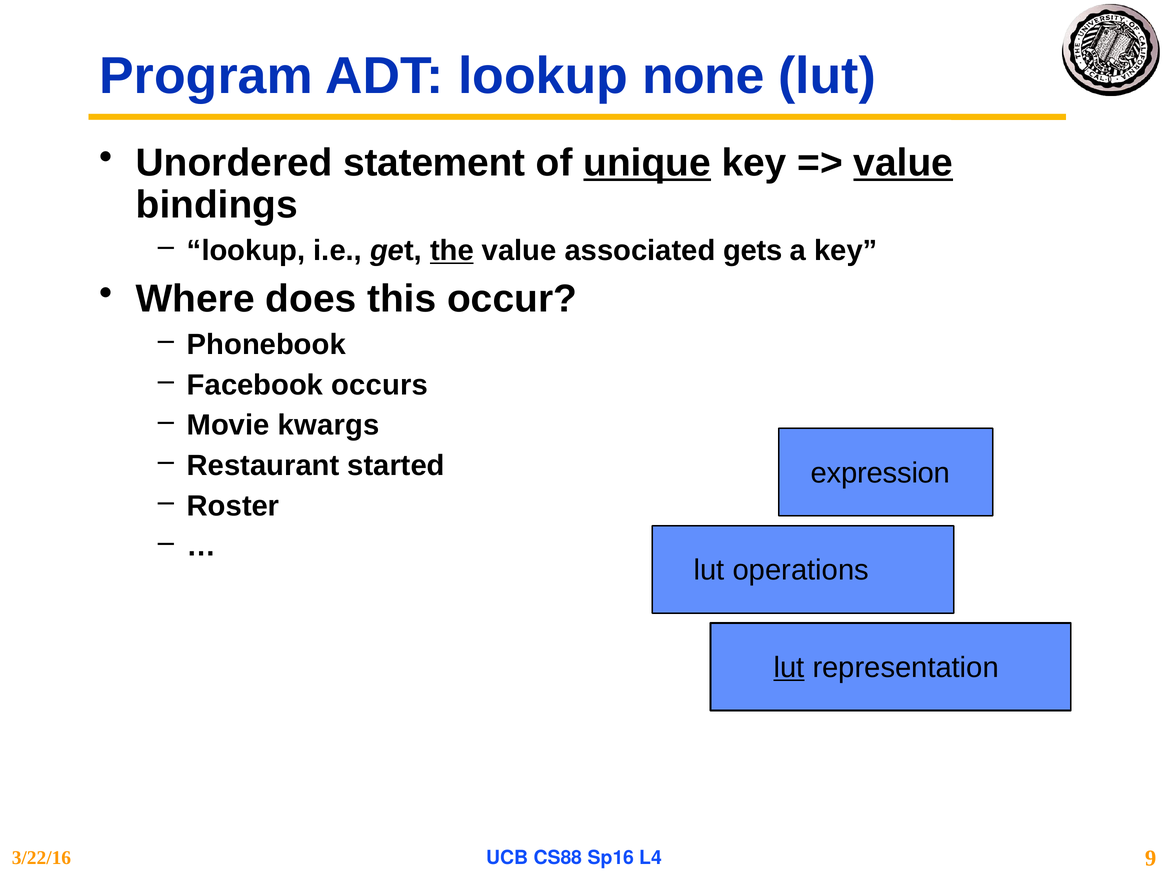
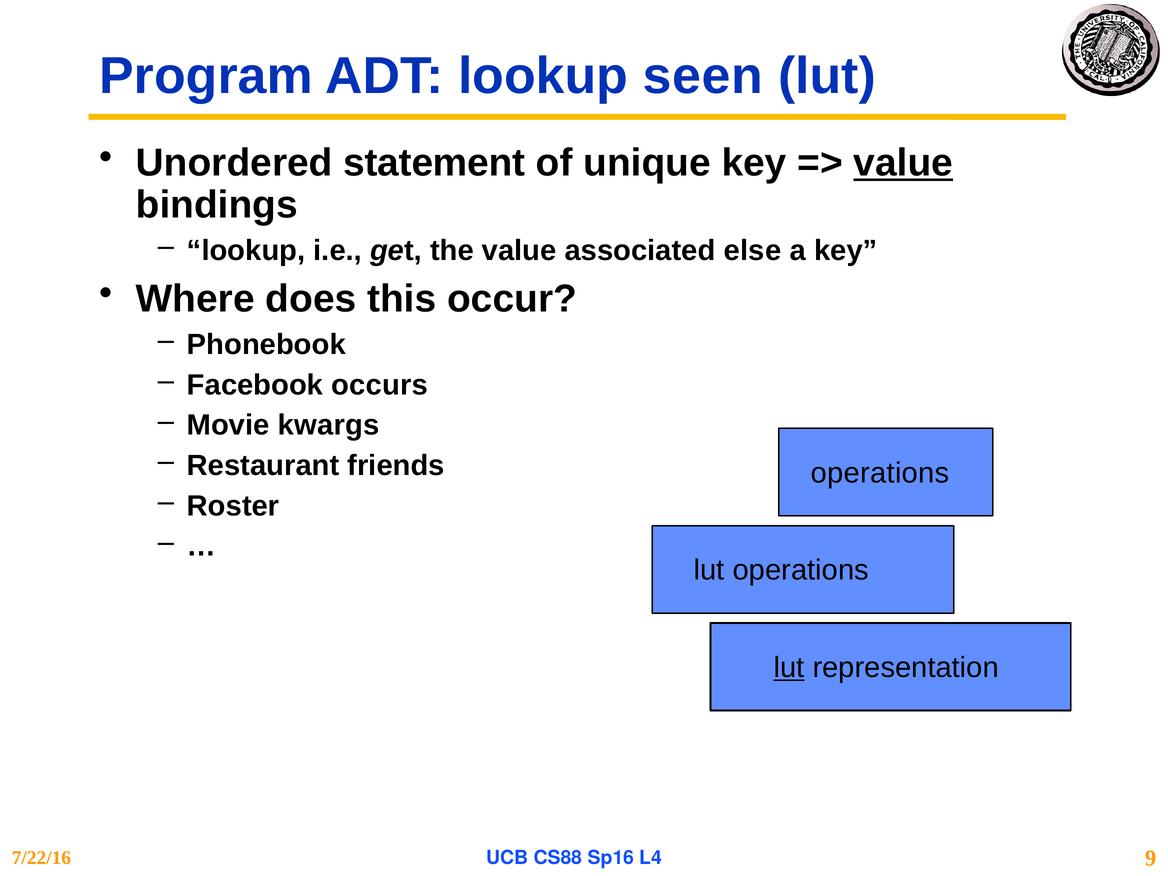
none: none -> seen
unique underline: present -> none
the underline: present -> none
gets: gets -> else
started: started -> friends
expression at (880, 473): expression -> operations
3/22/16: 3/22/16 -> 7/22/16
